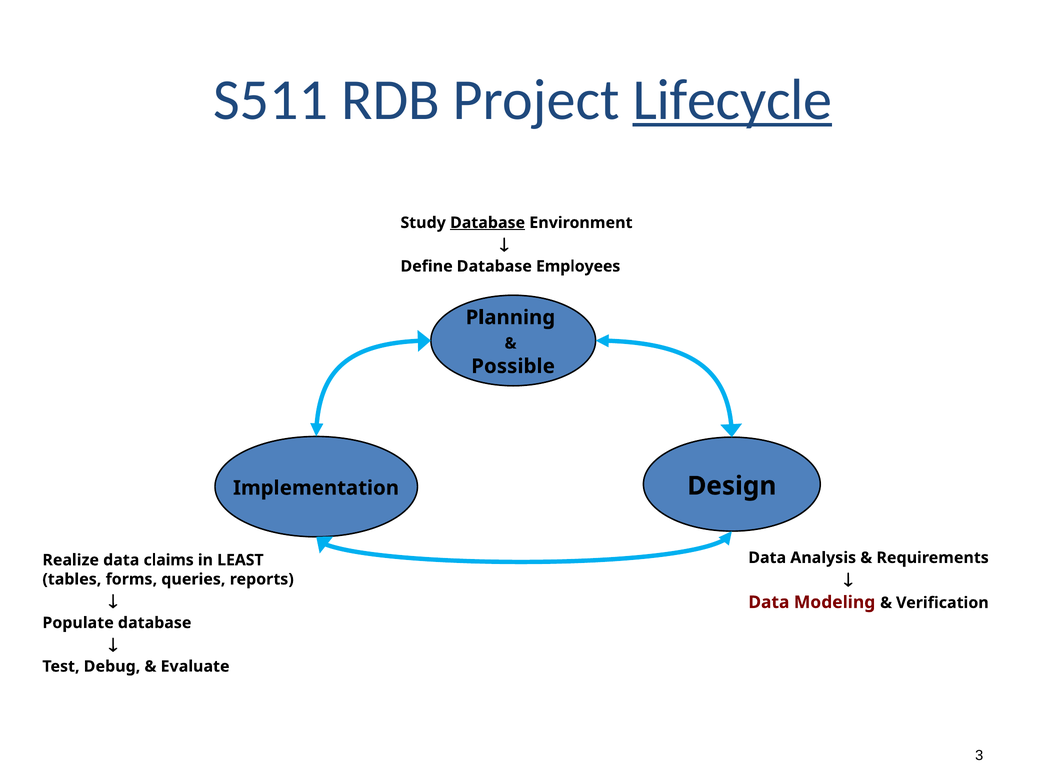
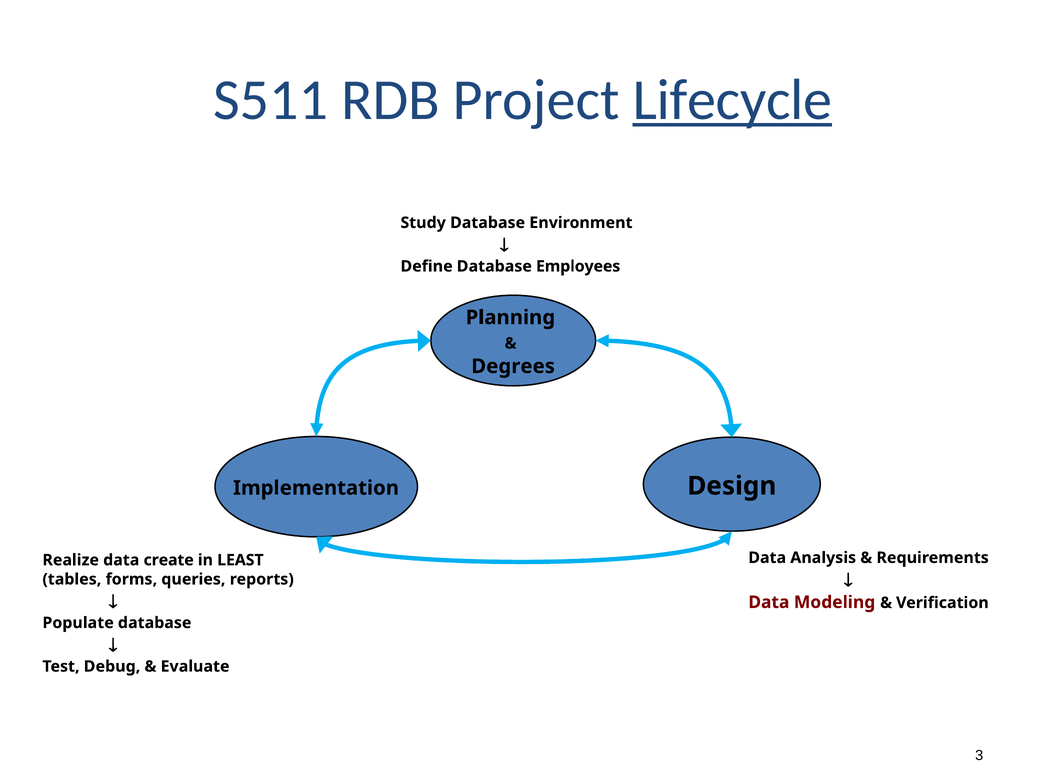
Database at (488, 223) underline: present -> none
Possible: Possible -> Degrees
claims: claims -> create
